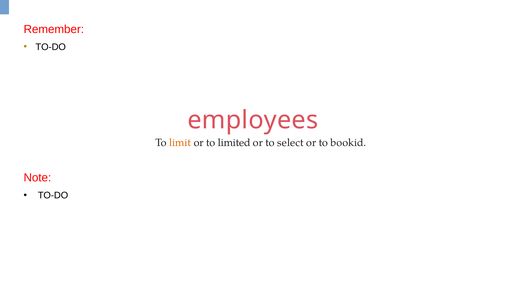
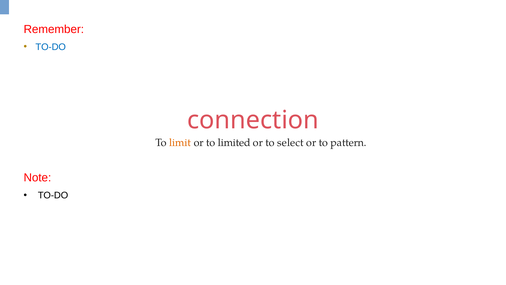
TO-DO at (51, 47) colour: black -> blue
employees: employees -> connection
bookid: bookid -> pattern
